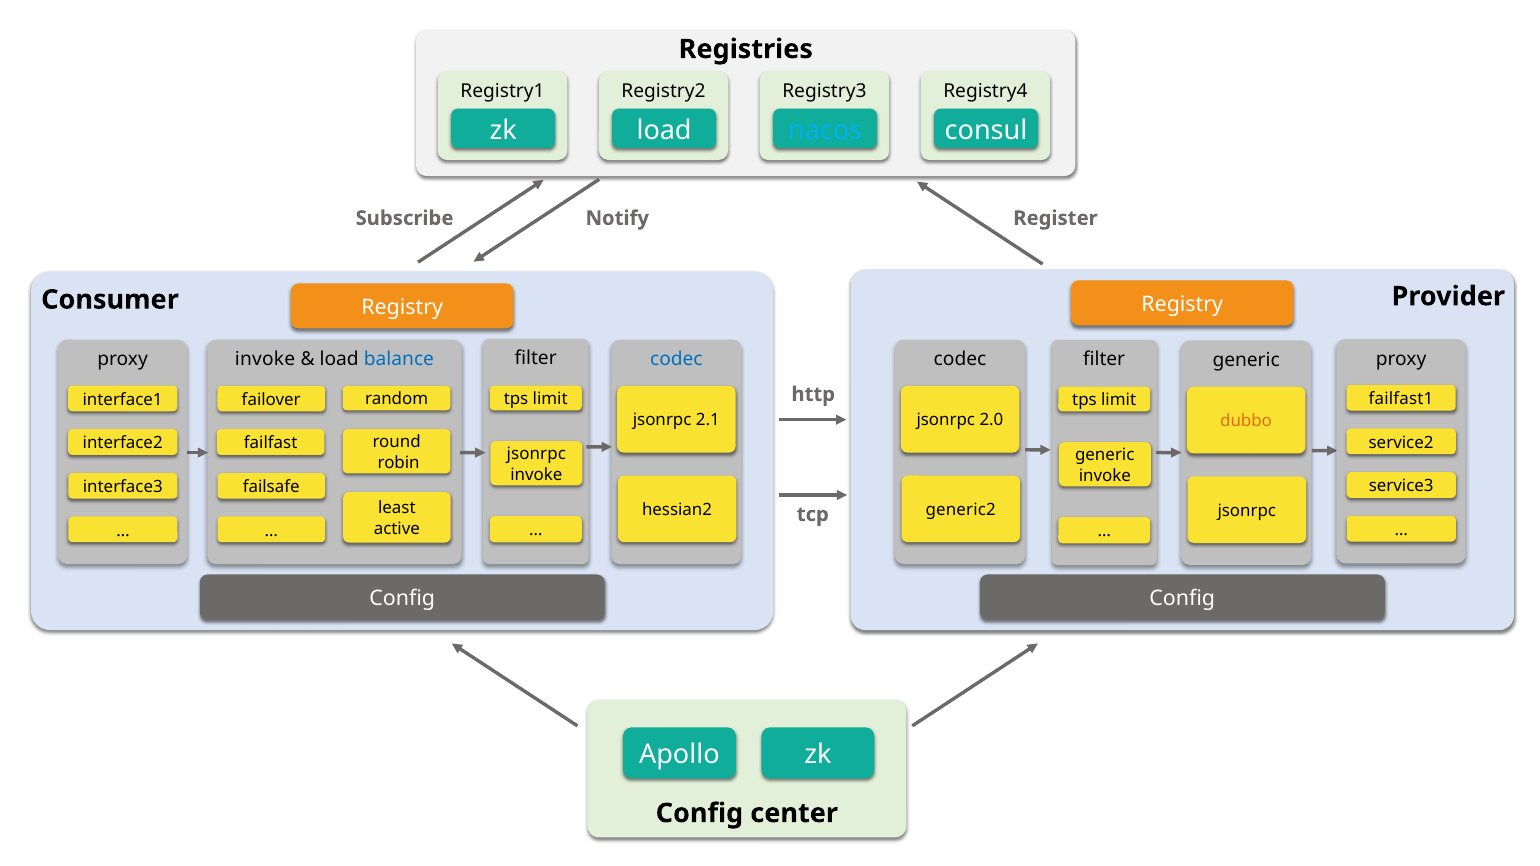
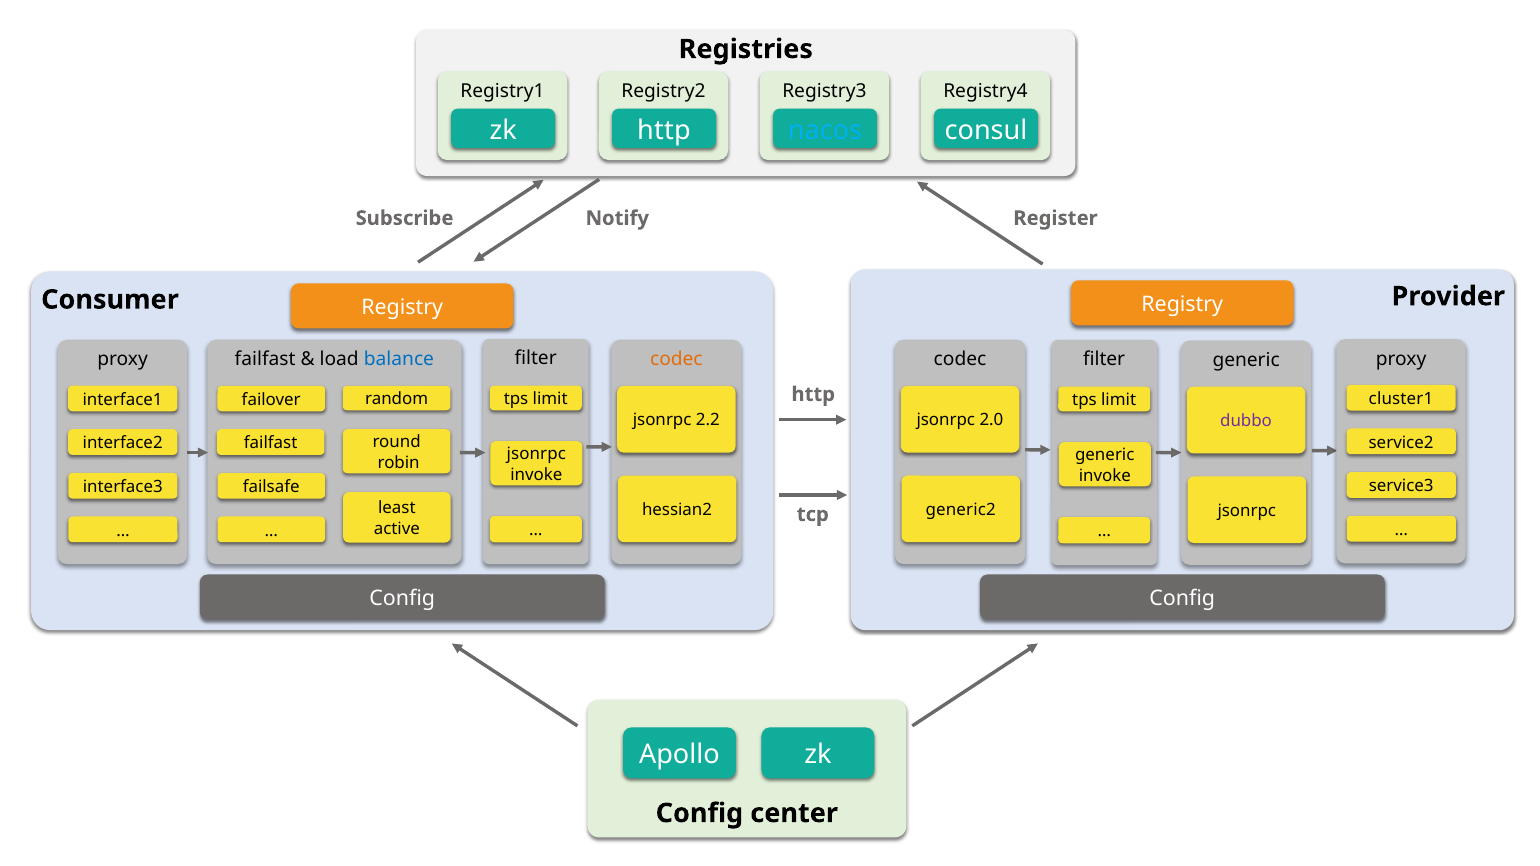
load at (664, 130): load -> http
codec at (676, 360) colour: blue -> orange
invoke at (265, 360): invoke -> failfast
failfast1: failfast1 -> cluster1
2.1: 2.1 -> 2.2
dubbo colour: orange -> purple
